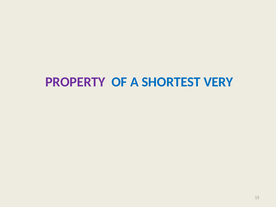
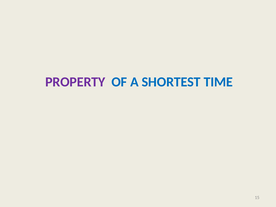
VERY: VERY -> TIME
